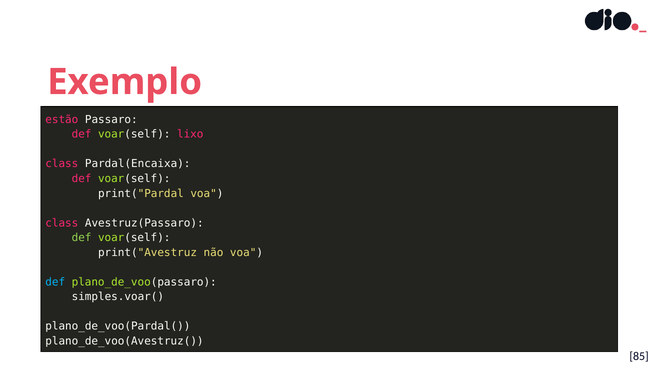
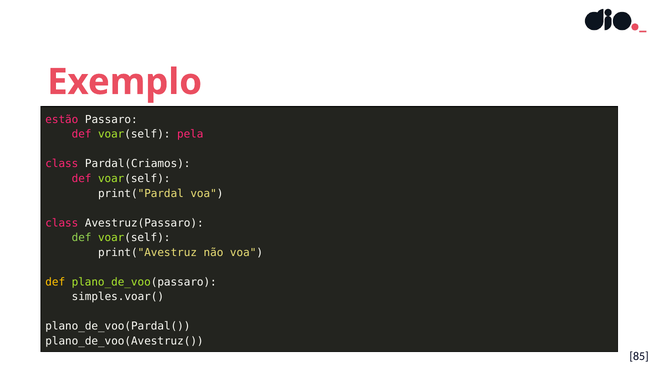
lixo: lixo -> pela
Pardal(Encaixa: Pardal(Encaixa -> Pardal(Criamos
def at (55, 282) colour: light blue -> yellow
